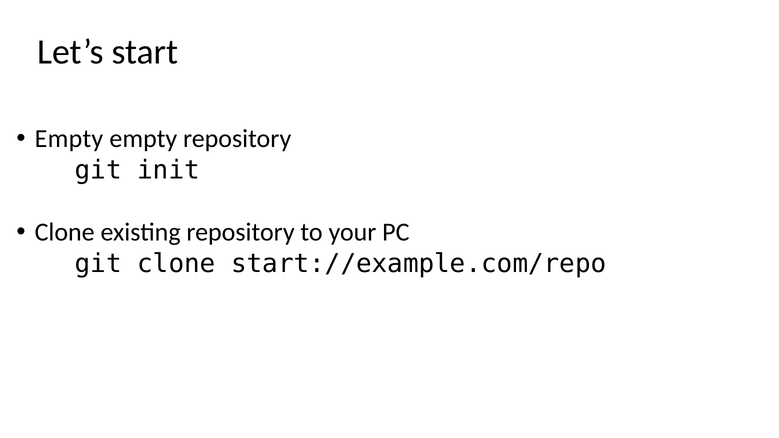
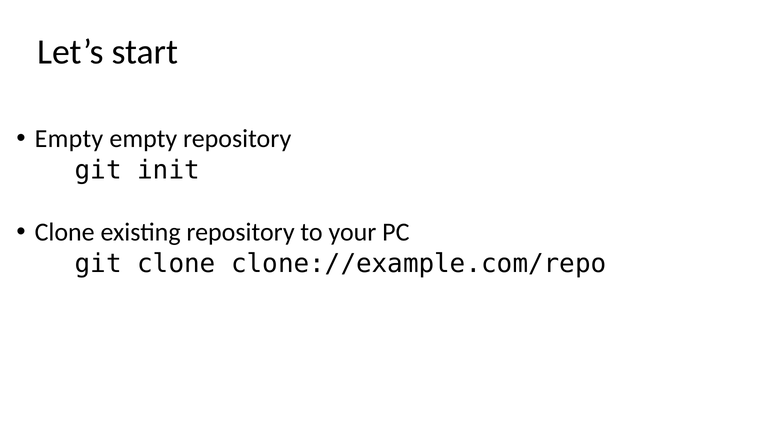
start://example.com/repo: start://example.com/repo -> clone://example.com/repo
